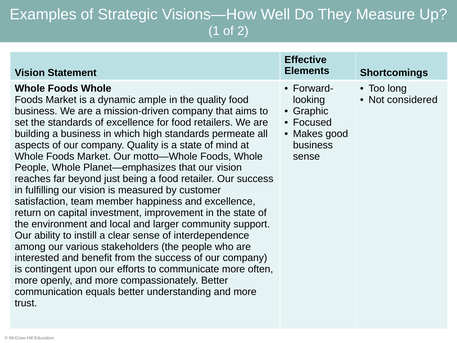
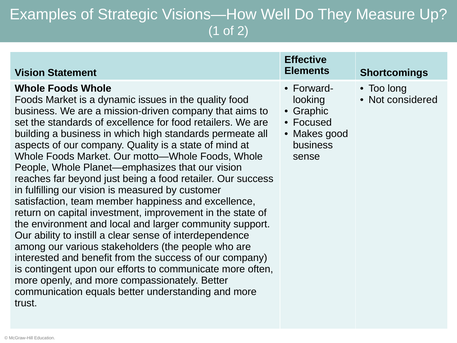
ample: ample -> issues
